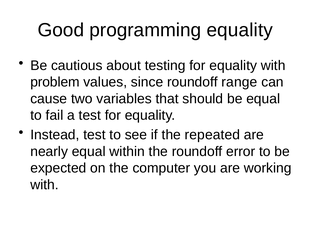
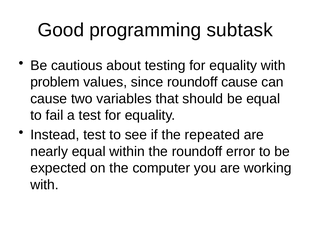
programming equality: equality -> subtask
roundoff range: range -> cause
